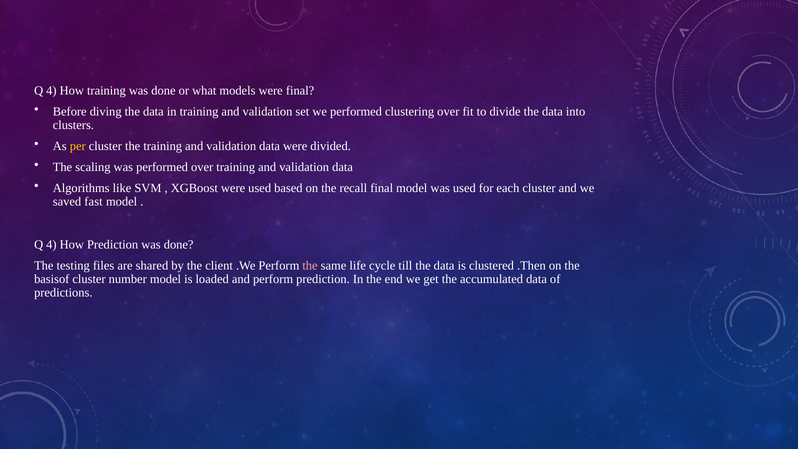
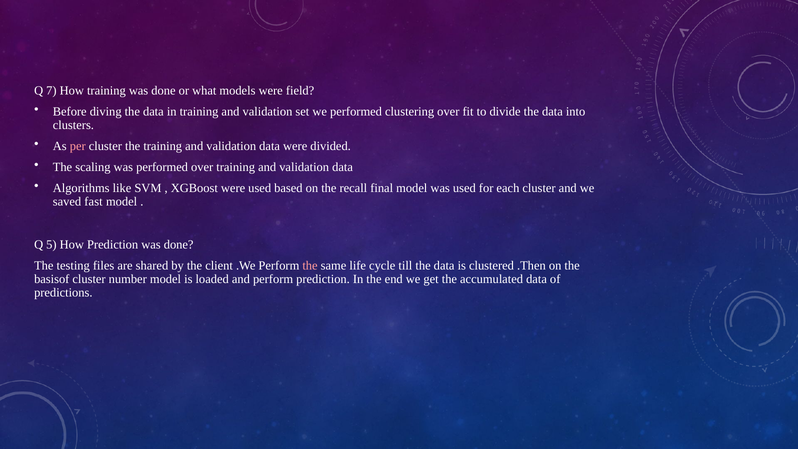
4 at (51, 91): 4 -> 7
were final: final -> field
per colour: yellow -> pink
4 at (51, 245): 4 -> 5
